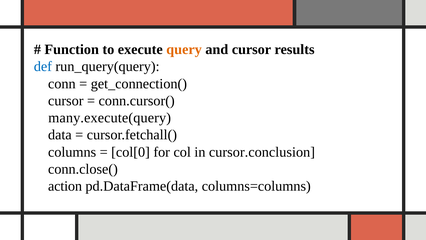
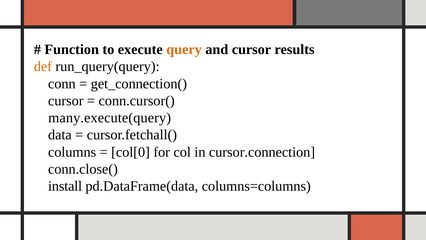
def colour: blue -> orange
cursor.conclusion: cursor.conclusion -> cursor.connection
action: action -> install
